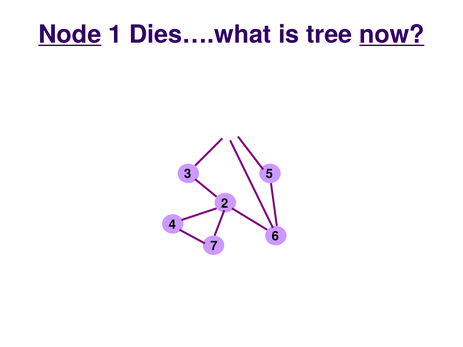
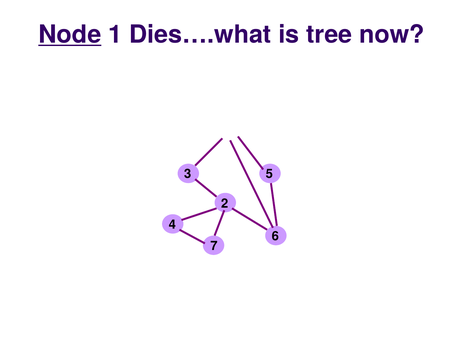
now underline: present -> none
